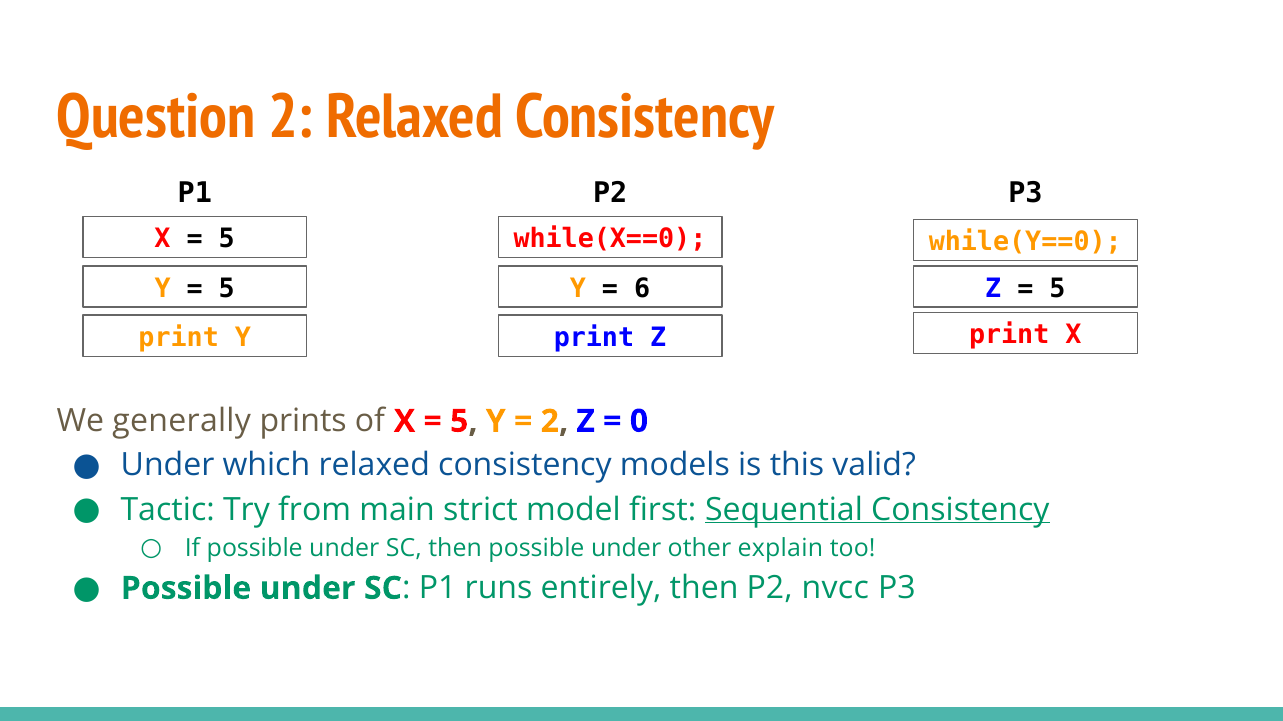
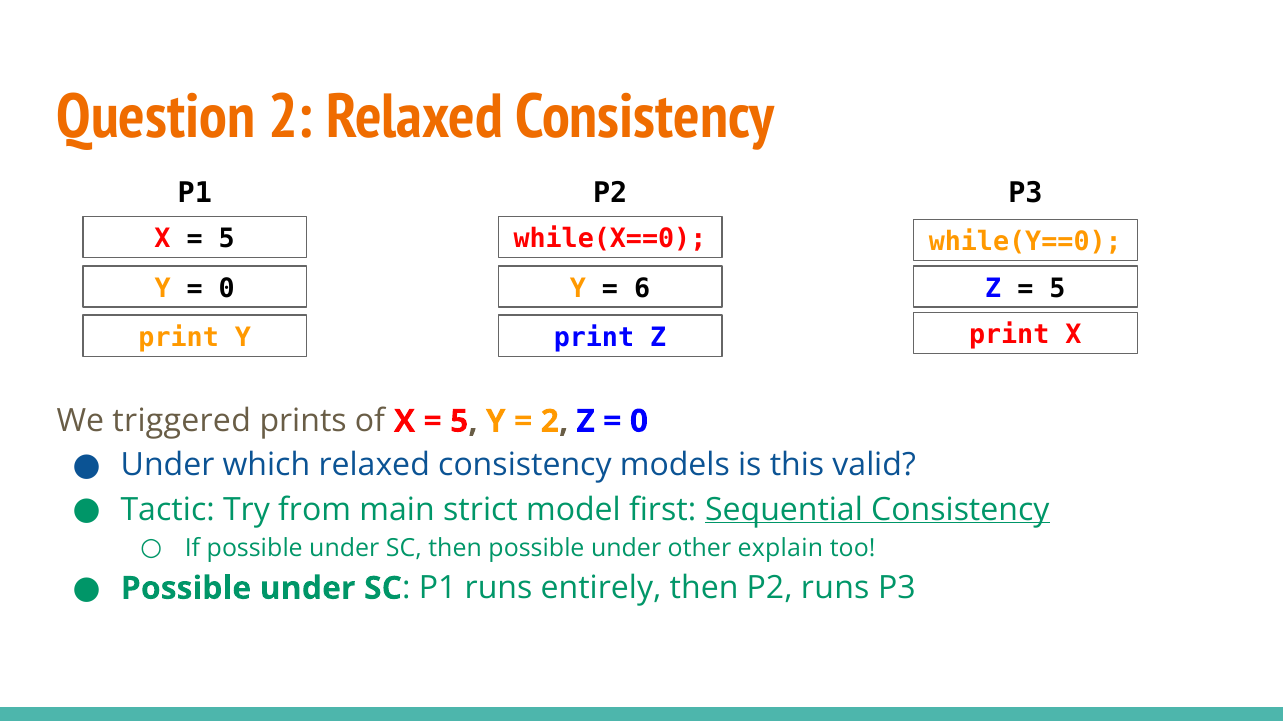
5 at (227, 289): 5 -> 0
generally: generally -> triggered
P2 nvcc: nvcc -> runs
